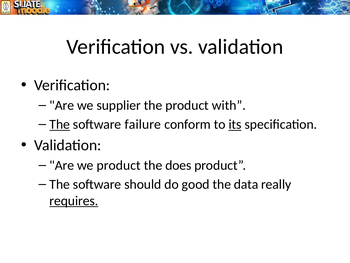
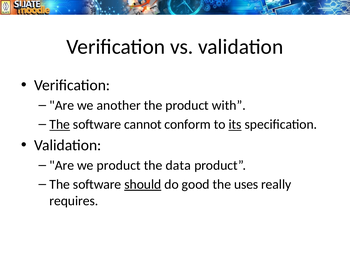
supplier: supplier -> another
failure: failure -> cannot
does: does -> data
should underline: none -> present
data: data -> uses
requires underline: present -> none
